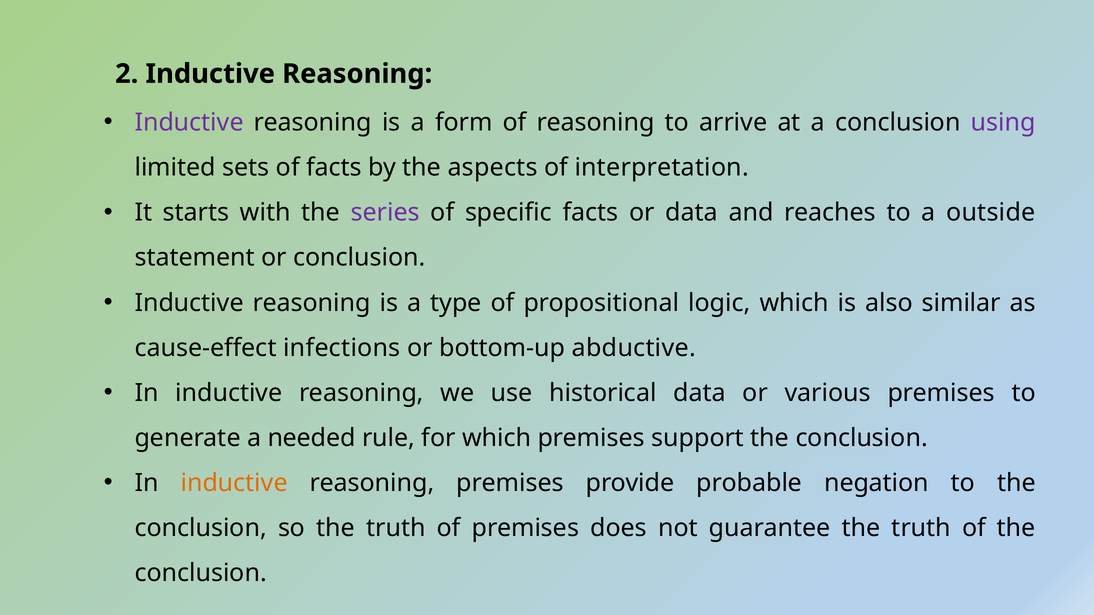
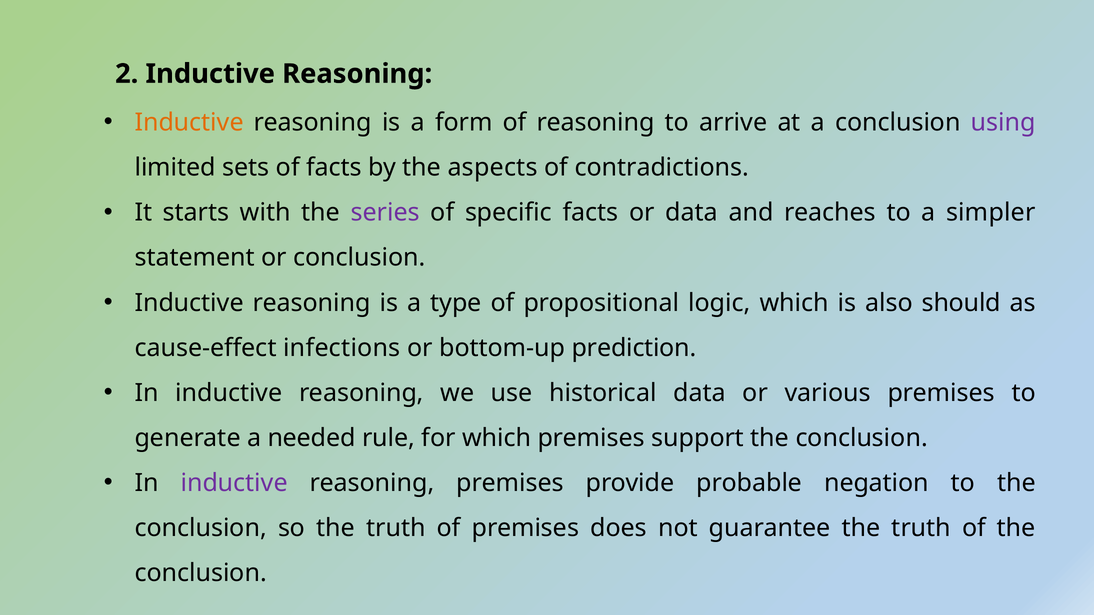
Inductive at (189, 123) colour: purple -> orange
interpretation: interpretation -> contradictions
outside: outside -> simpler
similar: similar -> should
abductive: abductive -> prediction
inductive at (234, 483) colour: orange -> purple
